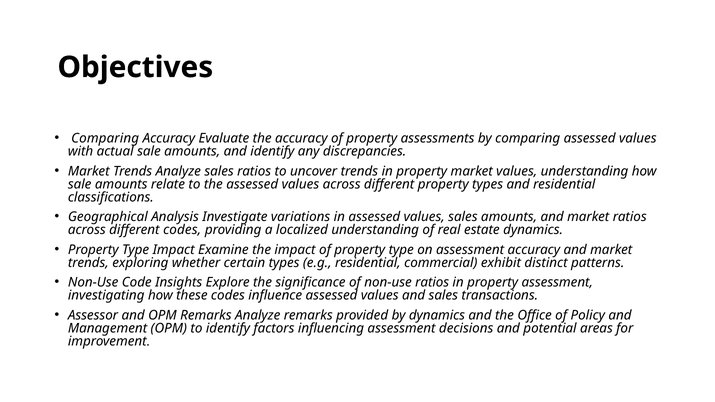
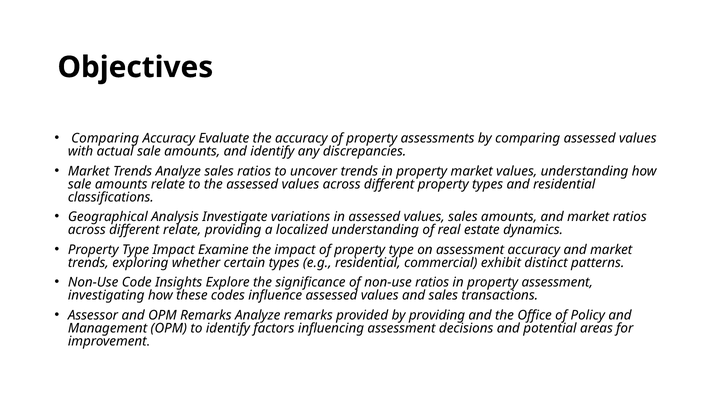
different codes: codes -> relate
by dynamics: dynamics -> providing
